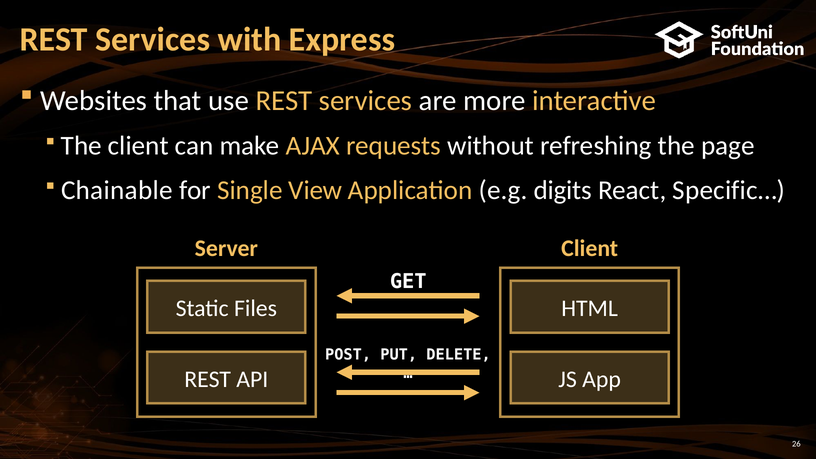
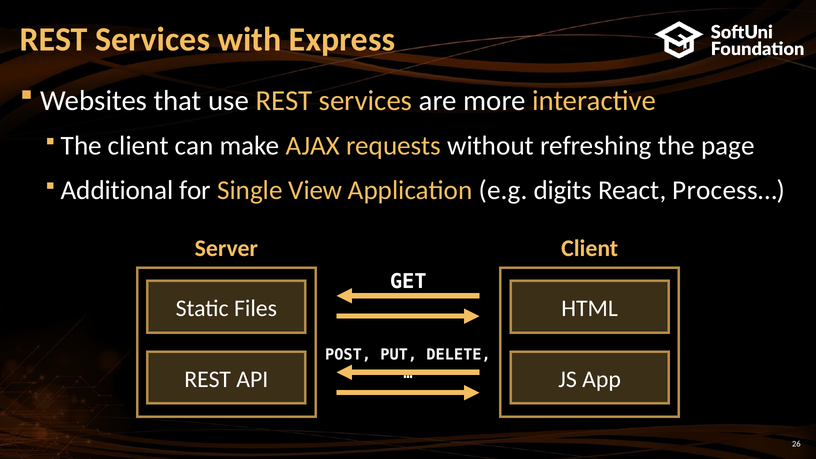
Chainable: Chainable -> Additional
Specific…: Specific… -> Process…
